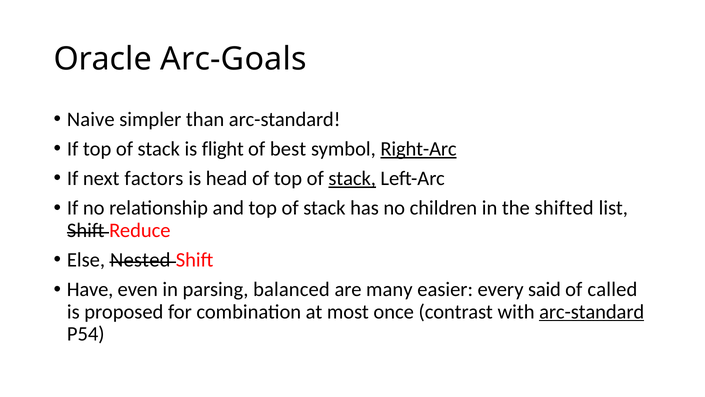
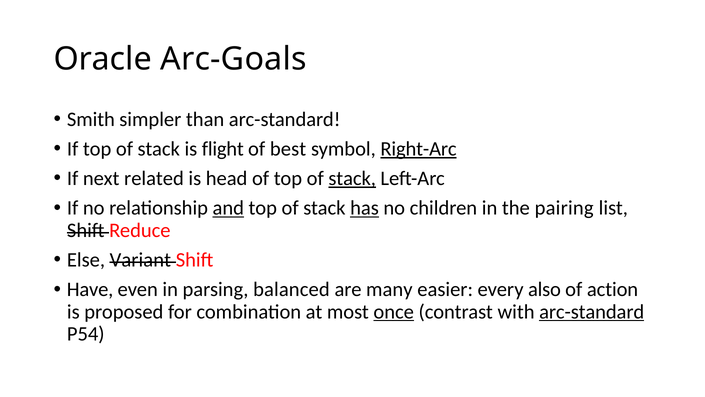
Naive: Naive -> Smith
factors: factors -> related
and underline: none -> present
has underline: none -> present
shifted: shifted -> pairing
Nested: Nested -> Variant
said: said -> also
called: called -> action
once underline: none -> present
